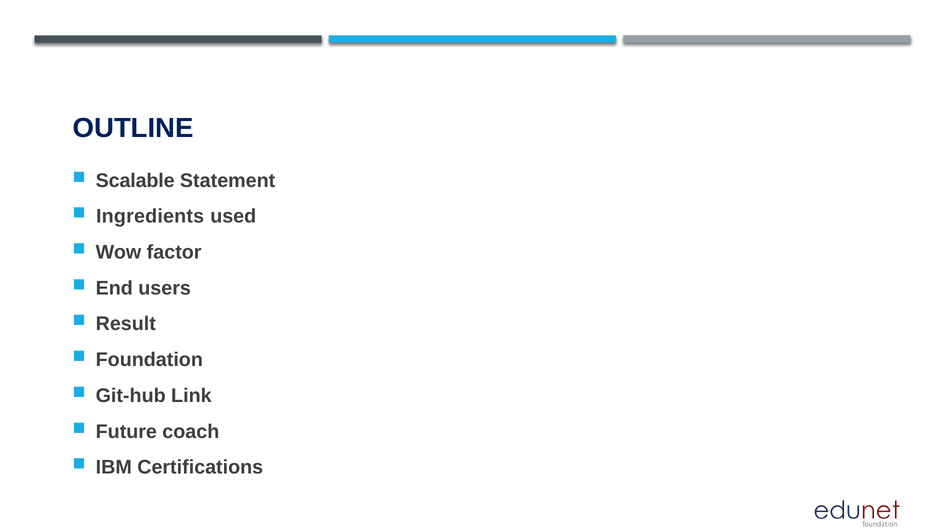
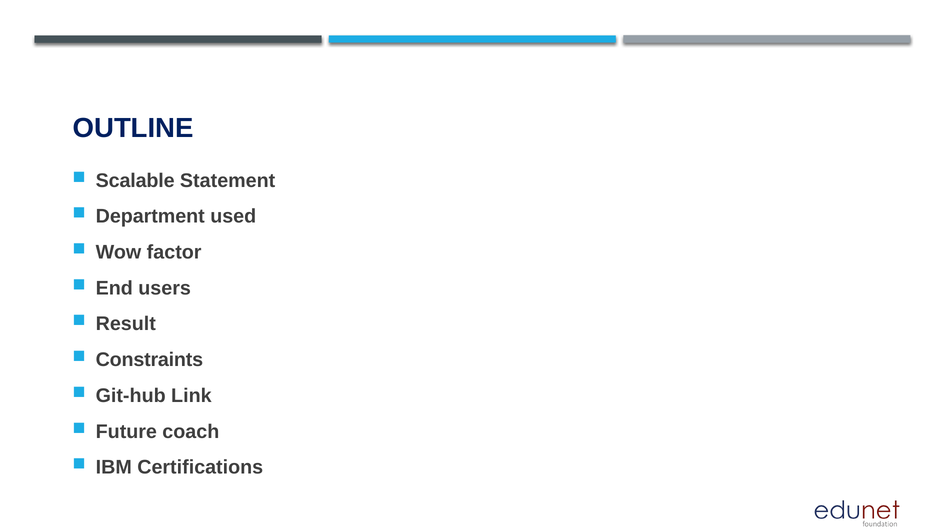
Ingredients: Ingredients -> Department
Foundation: Foundation -> Constraints
